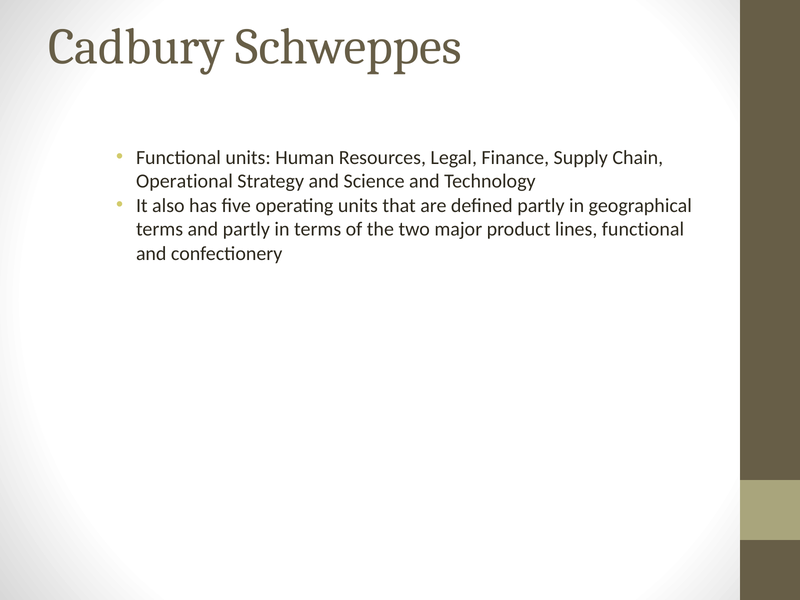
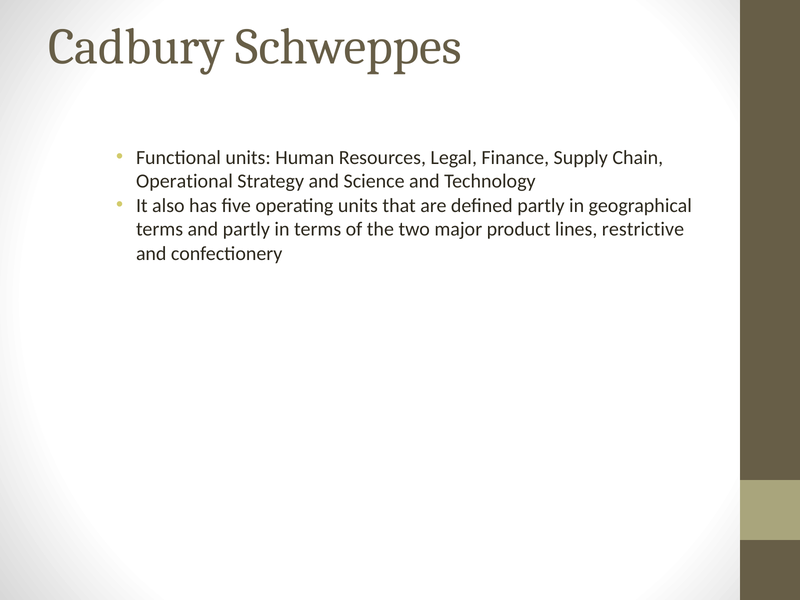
lines functional: functional -> restrictive
